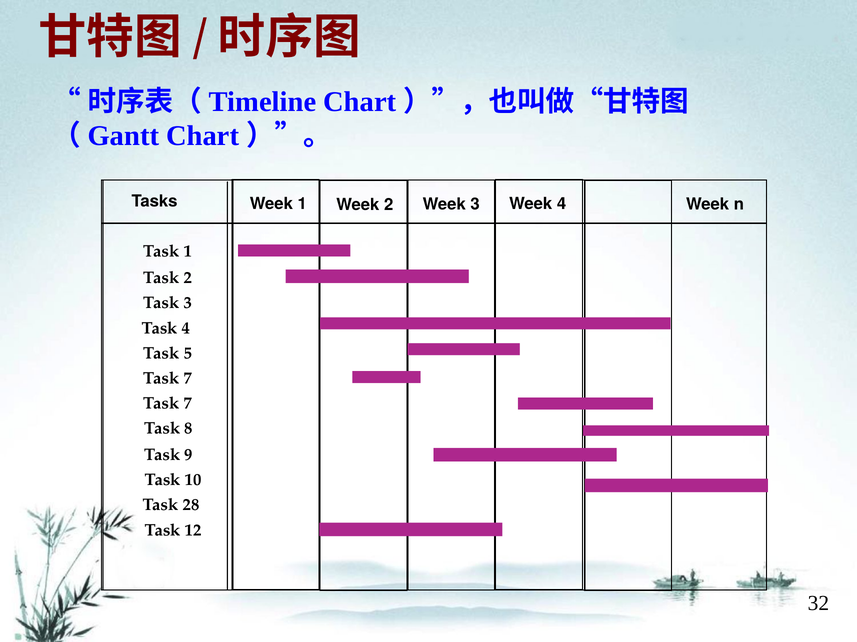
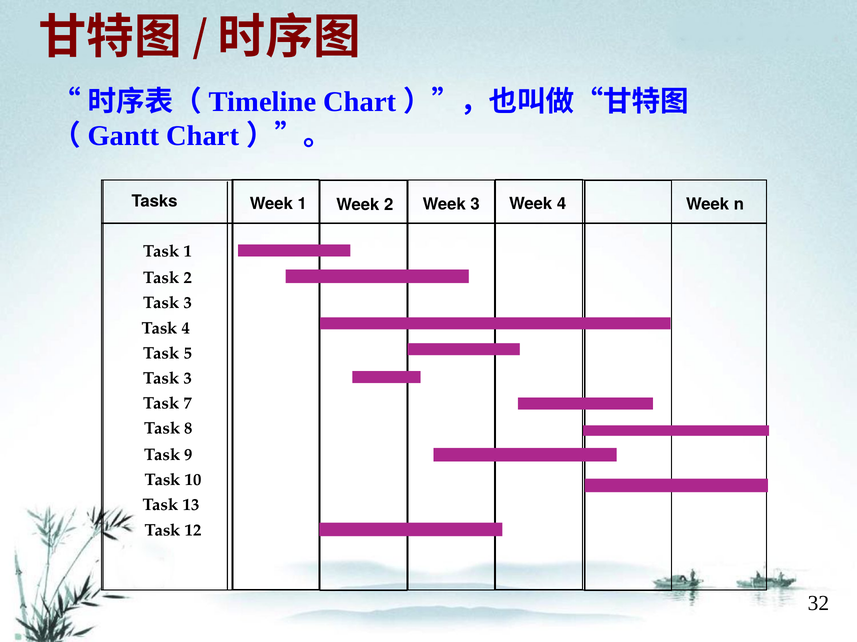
7 at (188, 379): 7 -> 3
28: 28 -> 13
